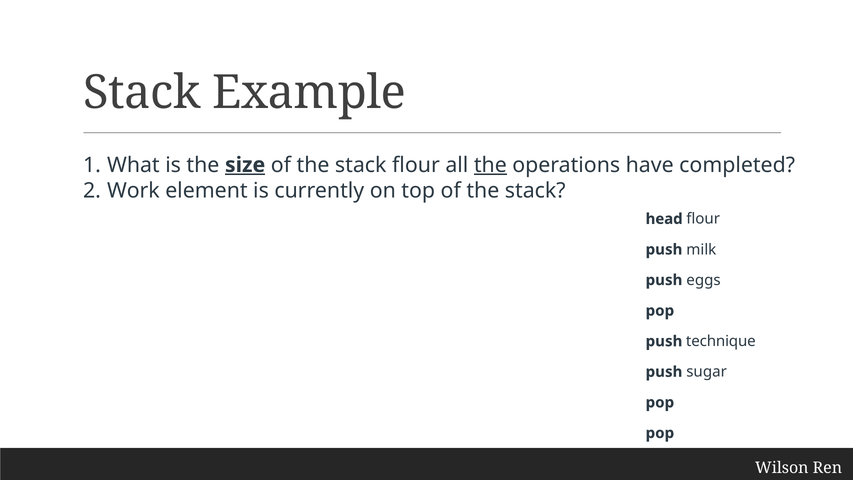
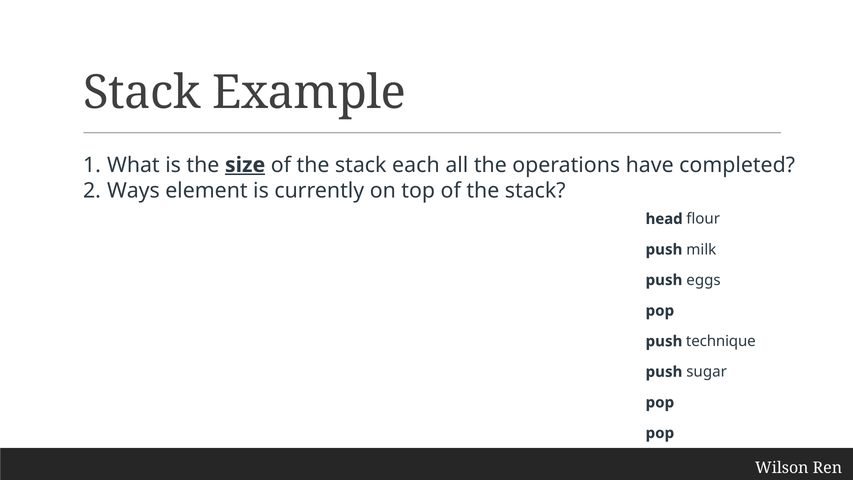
stack flour: flour -> each
the at (490, 165) underline: present -> none
Work: Work -> Ways
